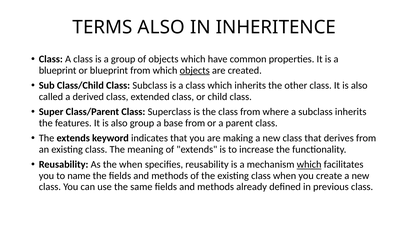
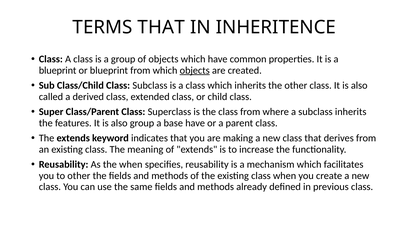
TERMS ALSO: ALSO -> THAT
base from: from -> have
which at (309, 165) underline: present -> none
to name: name -> other
